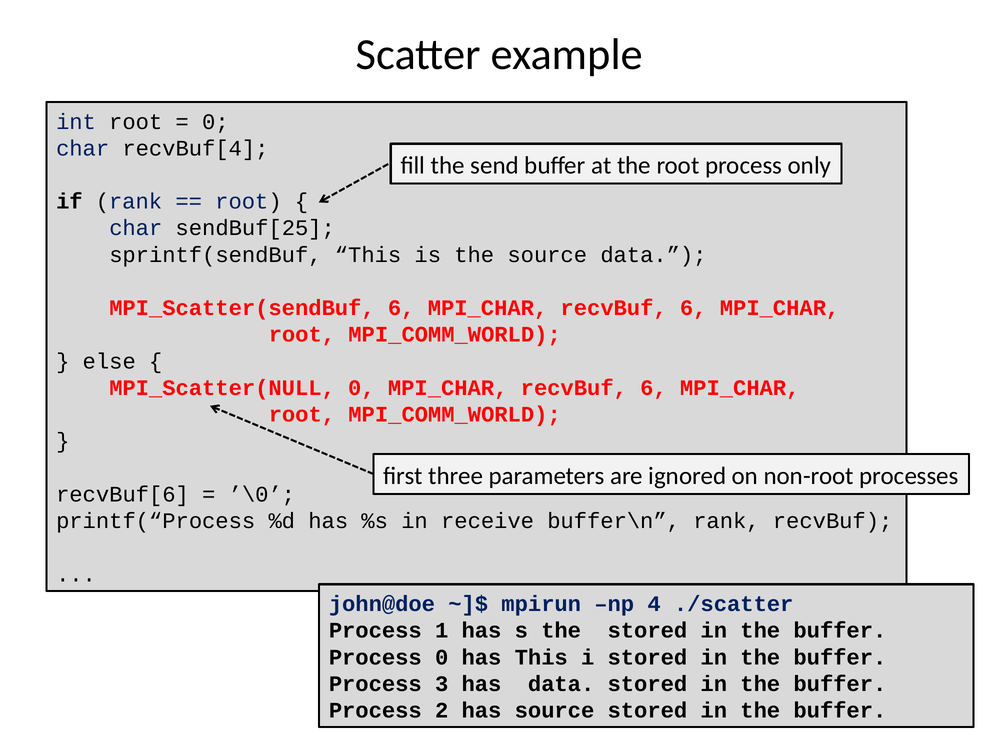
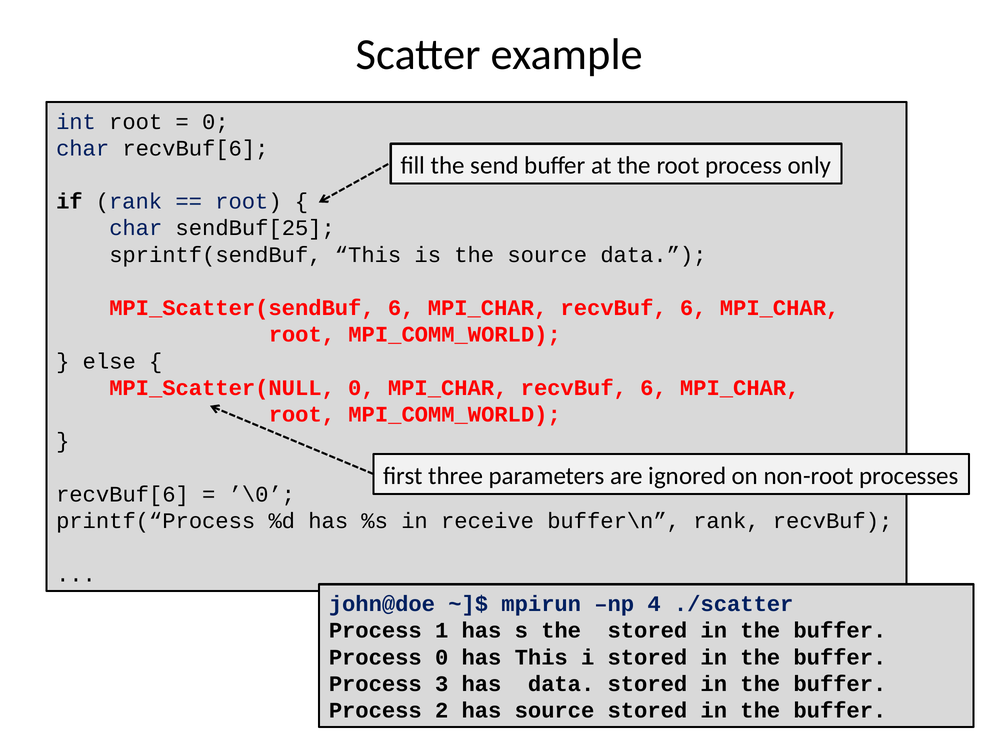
char recvBuf[4: recvBuf[4 -> recvBuf[6
